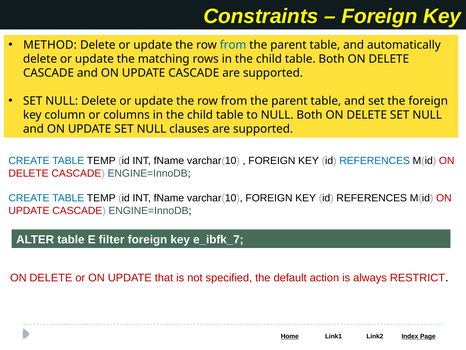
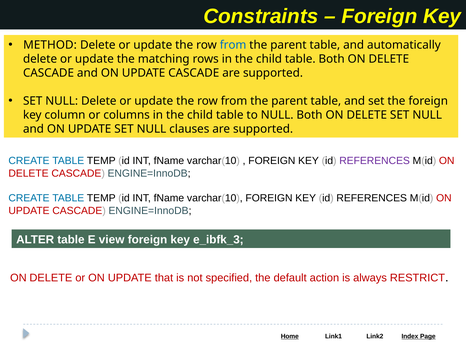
REFERENCES at (375, 161) colour: blue -> purple
filter: filter -> view
e_ibfk_7: e_ibfk_7 -> e_ibfk_3
